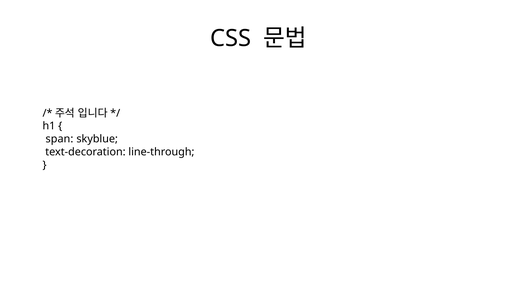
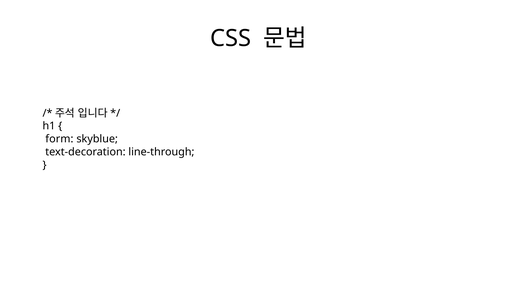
span: span -> form
